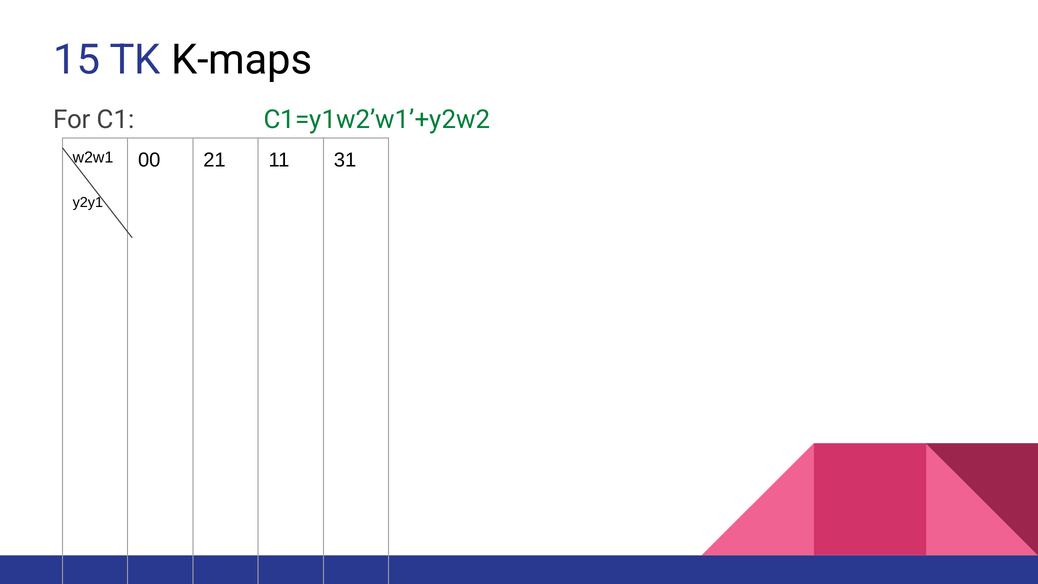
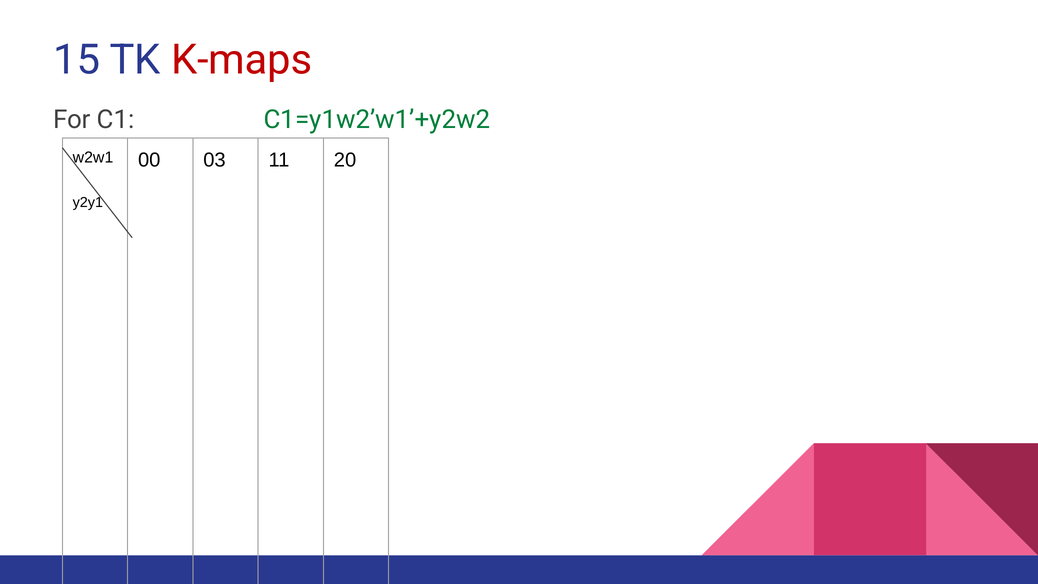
K-maps colour: black -> red
21: 21 -> 03
31: 31 -> 20
